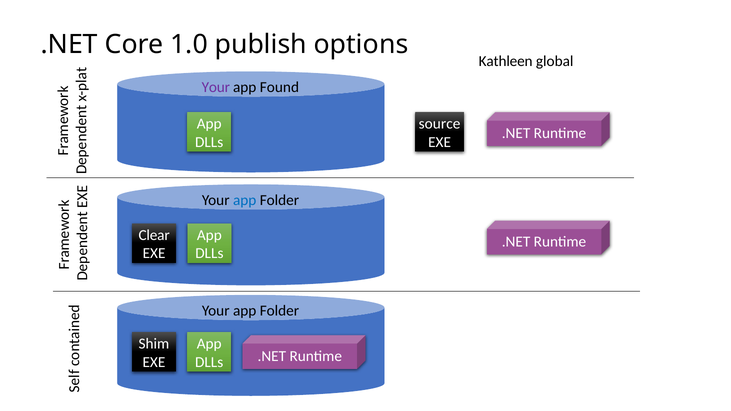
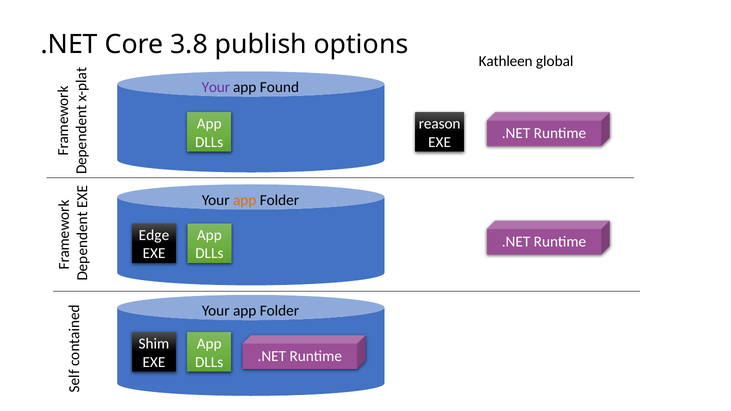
1.0: 1.0 -> 3.8
source: source -> reason
app at (245, 200) colour: blue -> orange
Clear: Clear -> Edge
